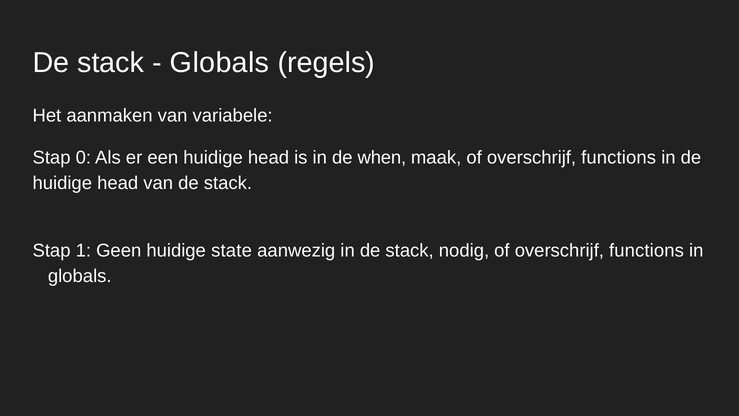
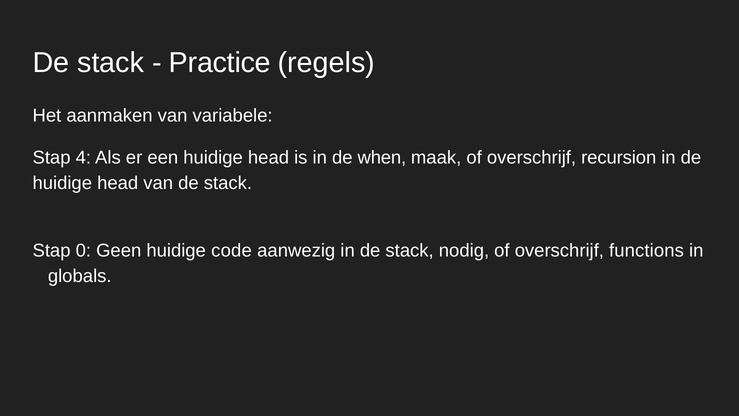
Globals at (220, 63): Globals -> Practice
0: 0 -> 4
maak of overschrijf functions: functions -> recursion
1: 1 -> 0
state: state -> code
